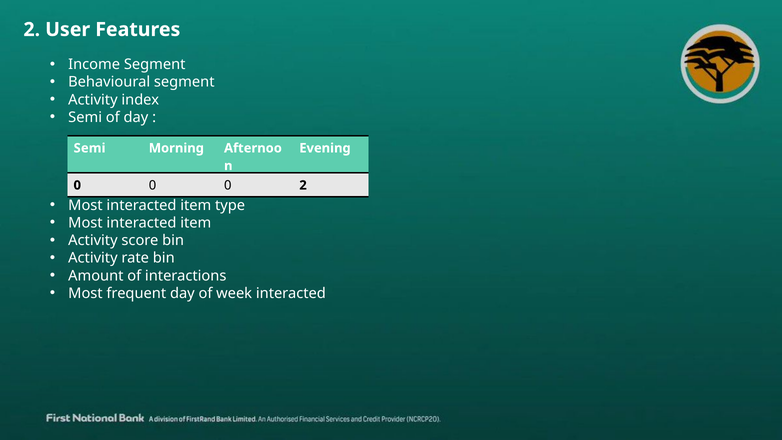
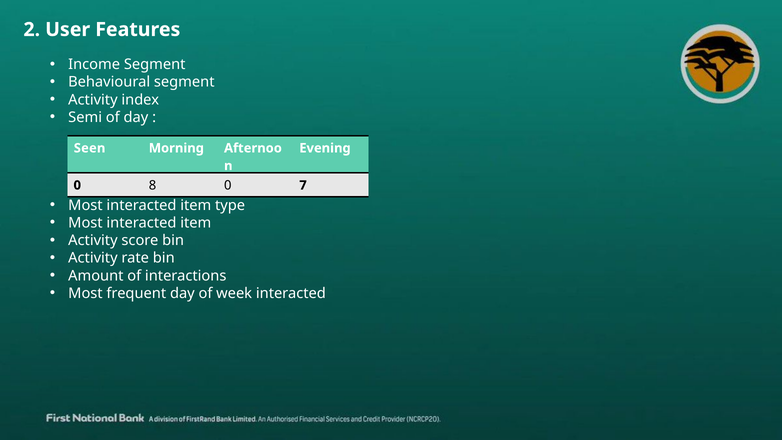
Semi at (90, 148): Semi -> Seen
0 at (153, 185): 0 -> 8
0 2: 2 -> 7
